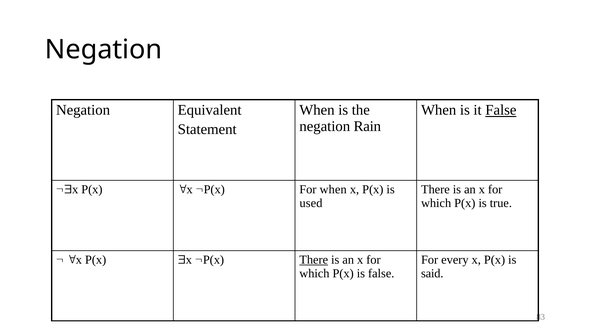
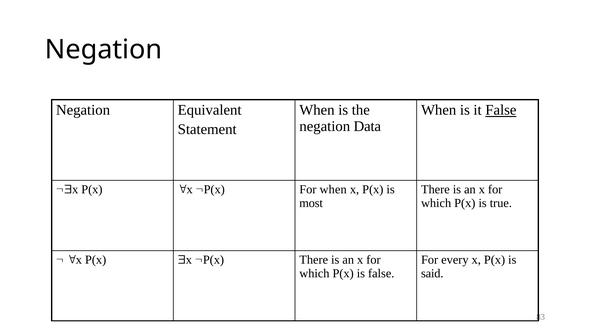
Rain: Rain -> Data
used: used -> most
There at (314, 260) underline: present -> none
